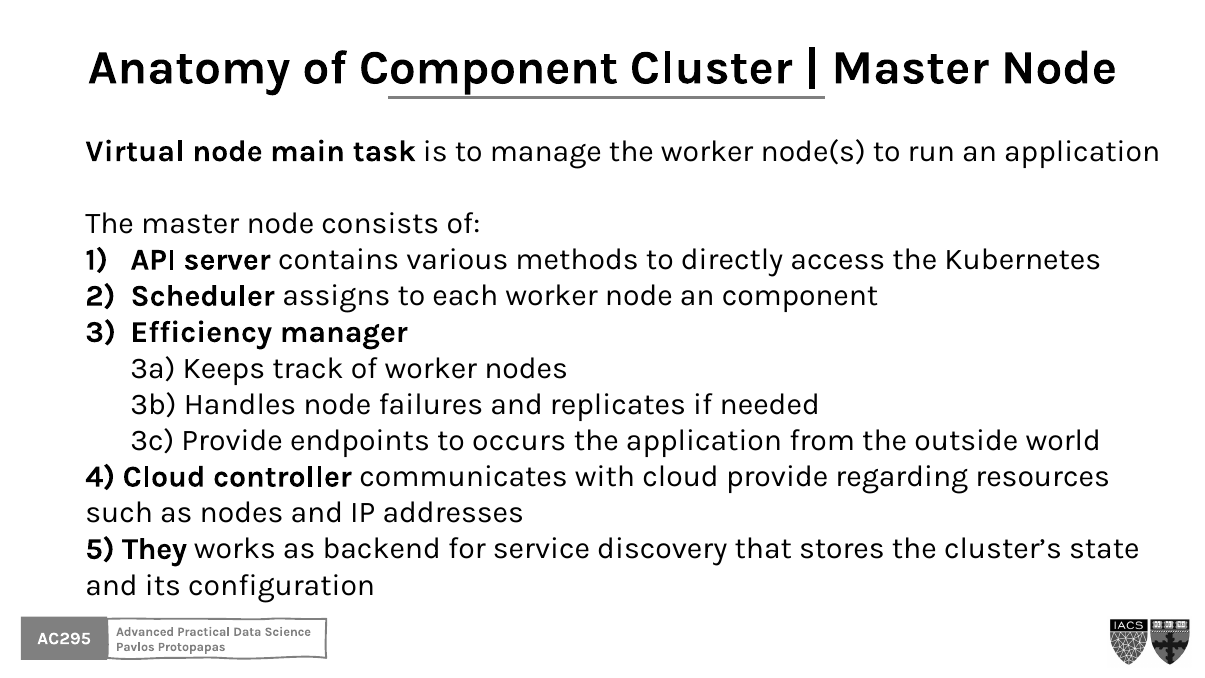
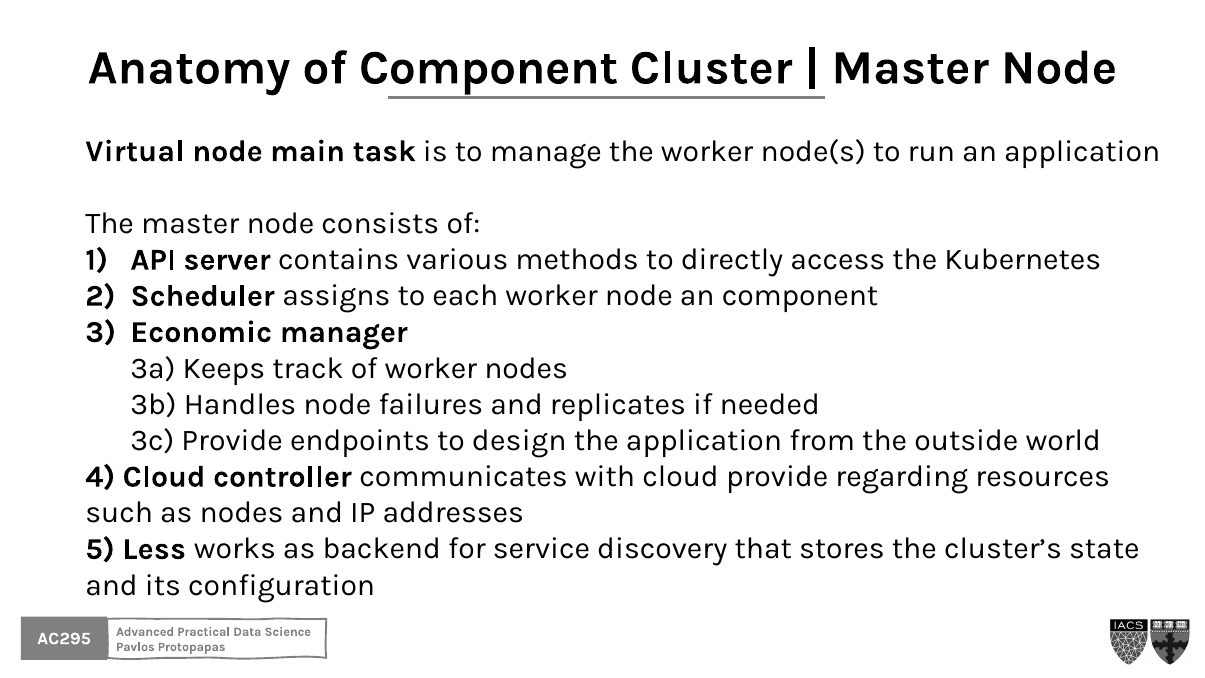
Efficiency: Efficiency -> Economic
occurs: occurs -> design
They: They -> Less
